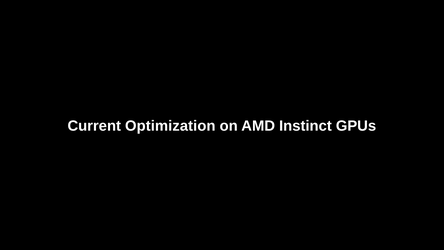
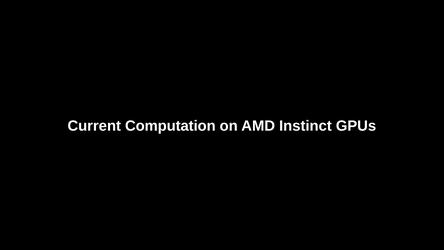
Optimization: Optimization -> Computation
